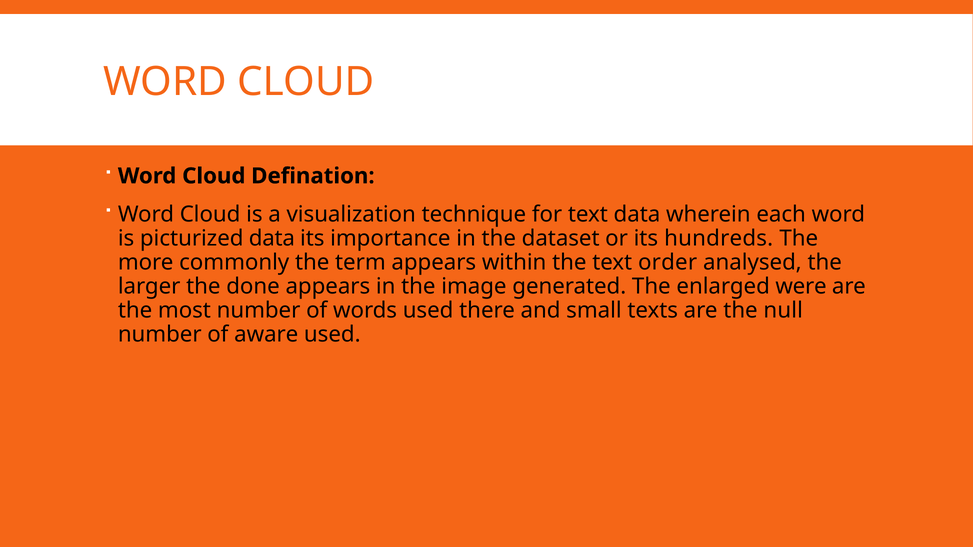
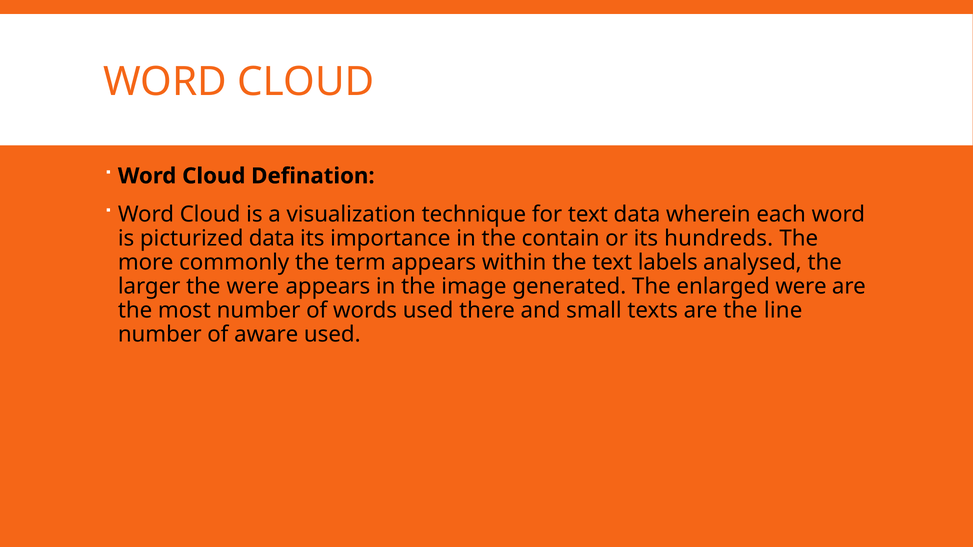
dataset: dataset -> contain
order: order -> labels
the done: done -> were
null: null -> line
